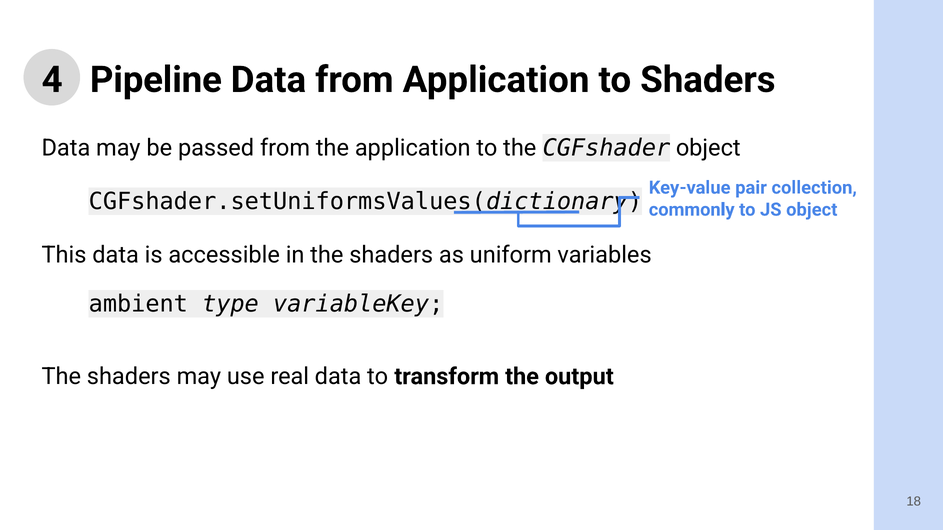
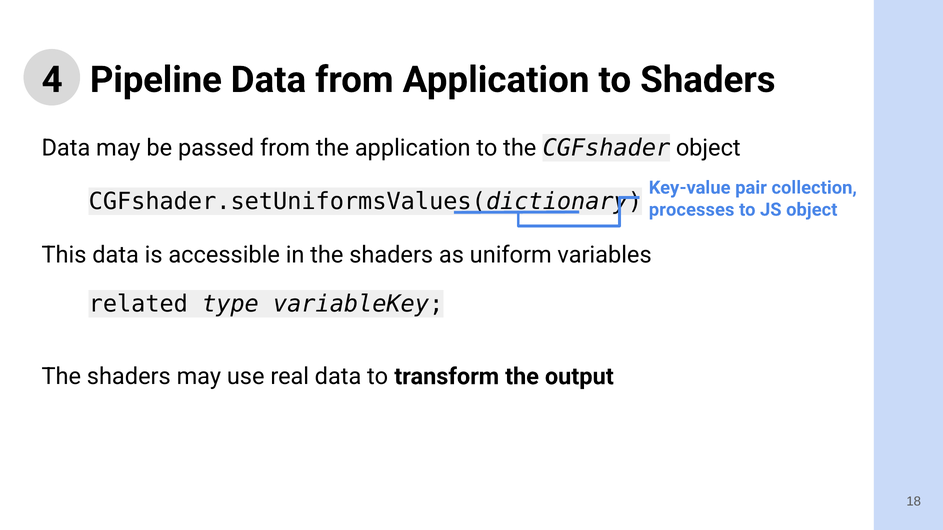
commonly: commonly -> processes
ambient: ambient -> related
